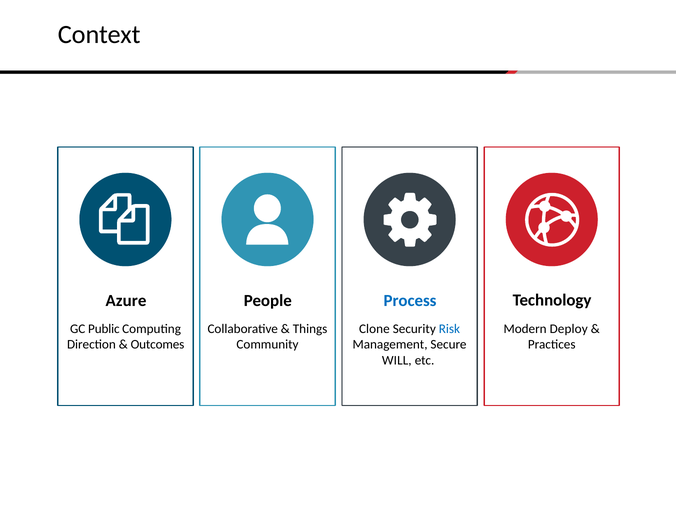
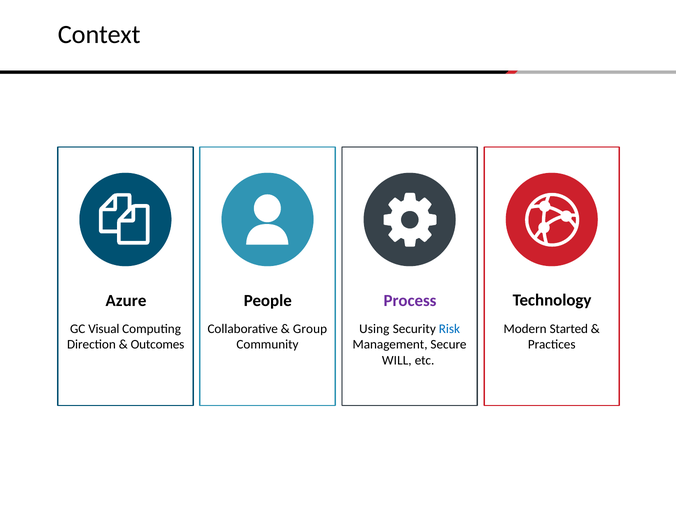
Process colour: blue -> purple
Public: Public -> Visual
Things: Things -> Group
Clone: Clone -> Using
Deploy: Deploy -> Started
